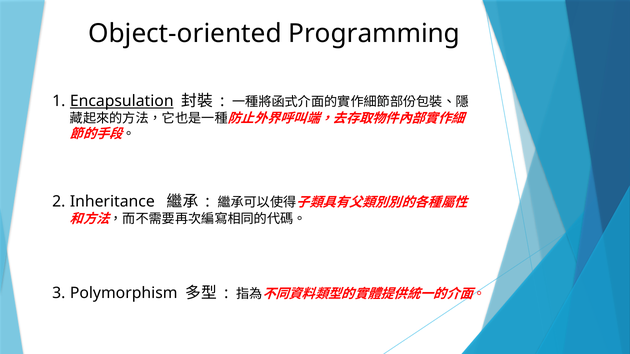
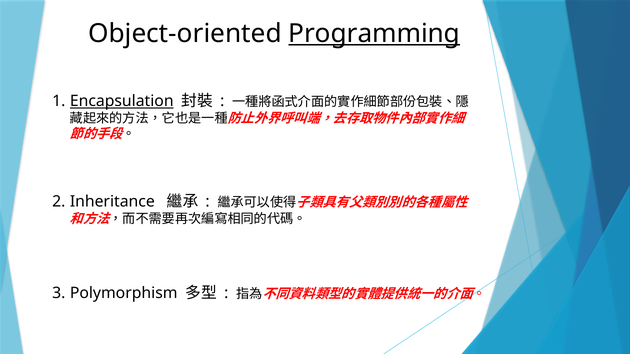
Programming underline: none -> present
